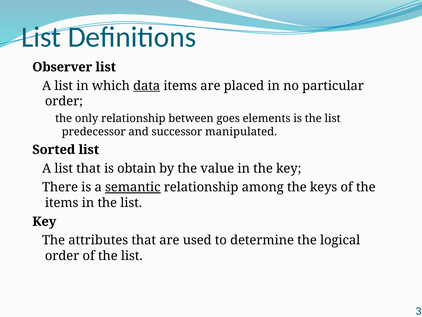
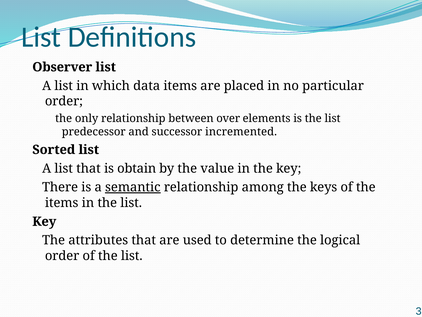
data underline: present -> none
goes: goes -> over
manipulated: manipulated -> incremented
